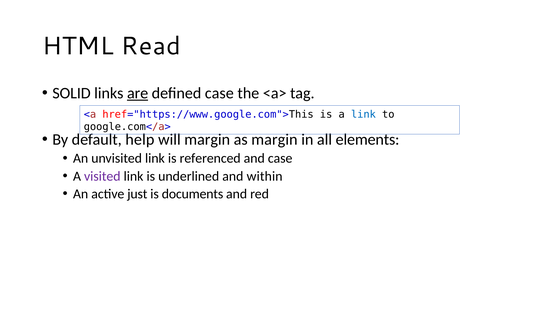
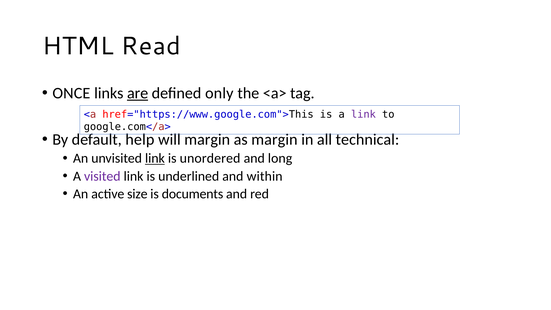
SOLID: SOLID -> ONCE
defined case: case -> only
link at (363, 114) colour: blue -> purple
elements: elements -> technical
link at (155, 158) underline: none -> present
referenced: referenced -> unordered
and case: case -> long
just: just -> size
